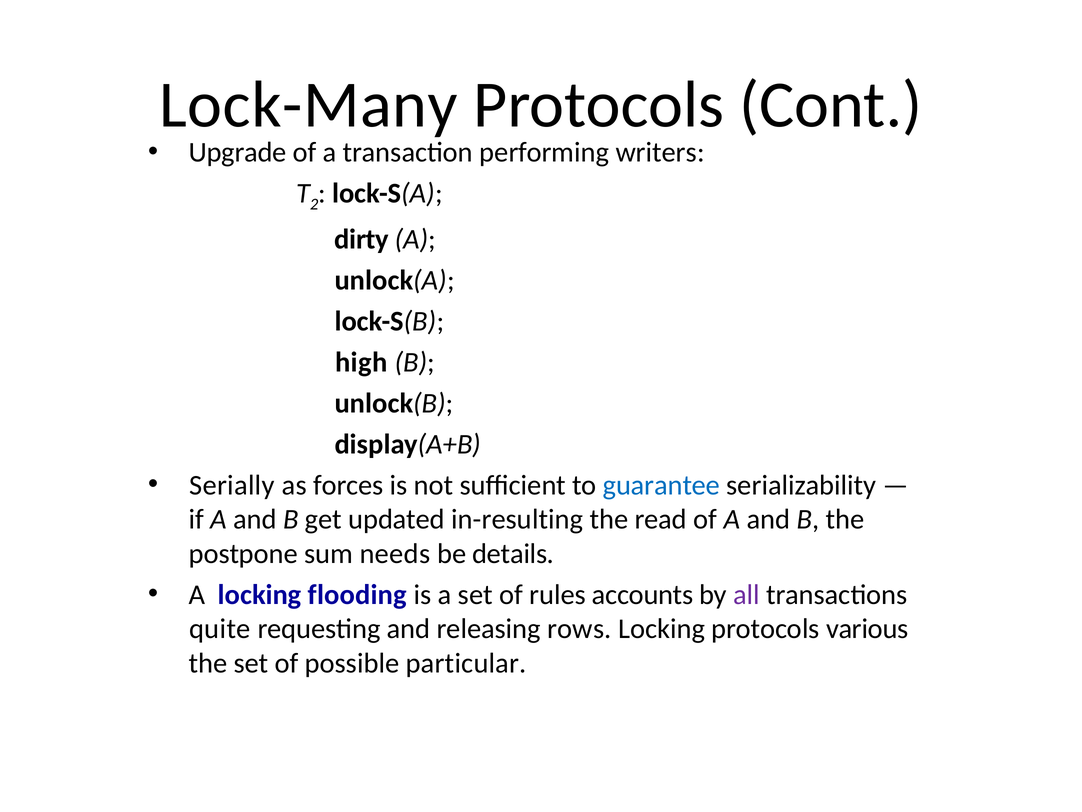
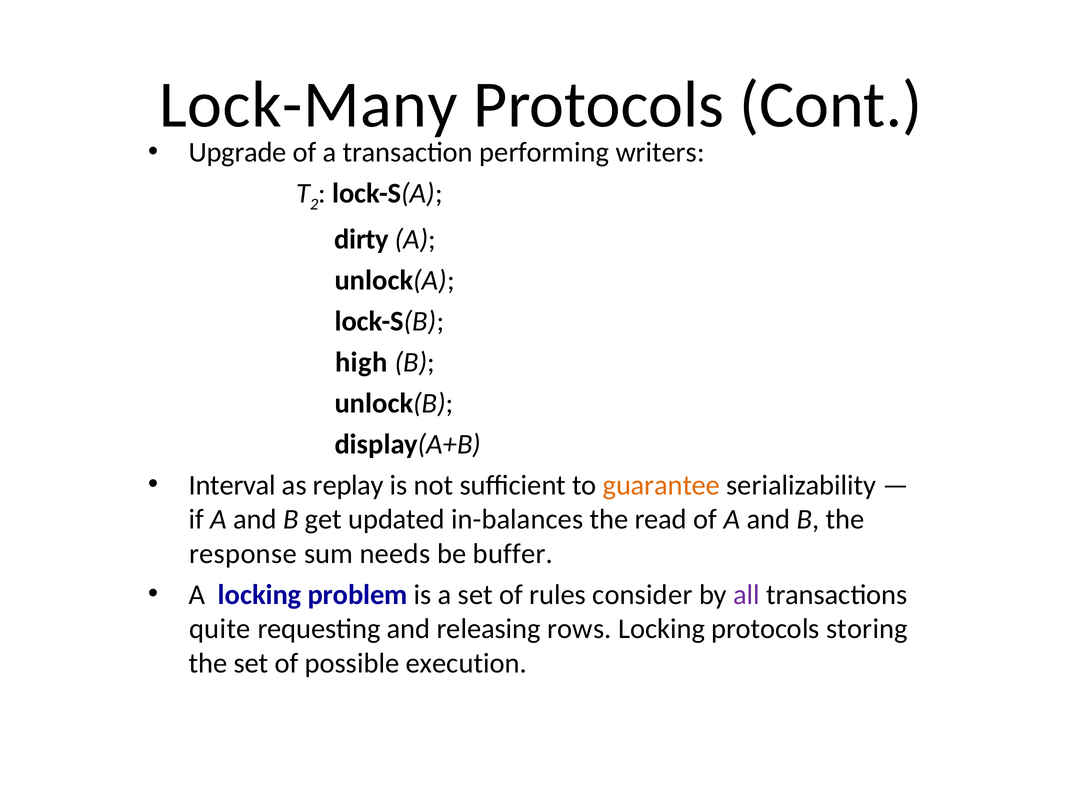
Serially: Serially -> Interval
forces: forces -> replay
guarantee colour: blue -> orange
in-resulting: in-resulting -> in-balances
postpone: postpone -> response
details: details -> buffer
flooding: flooding -> problem
accounts: accounts -> consider
various: various -> storing
particular: particular -> execution
